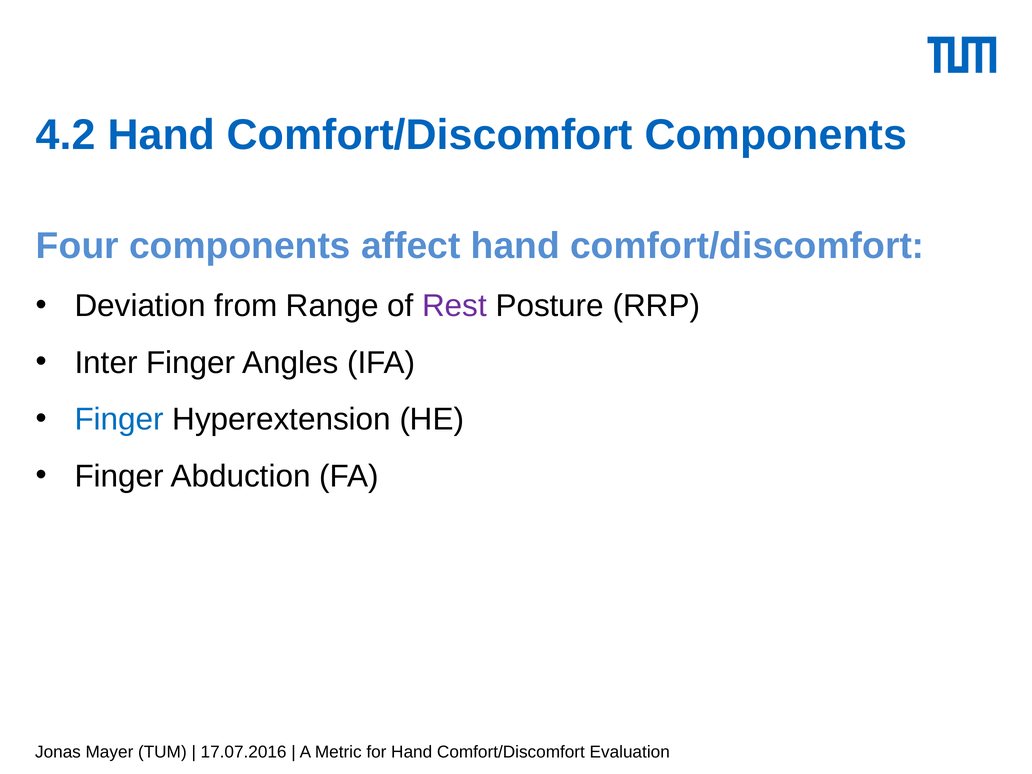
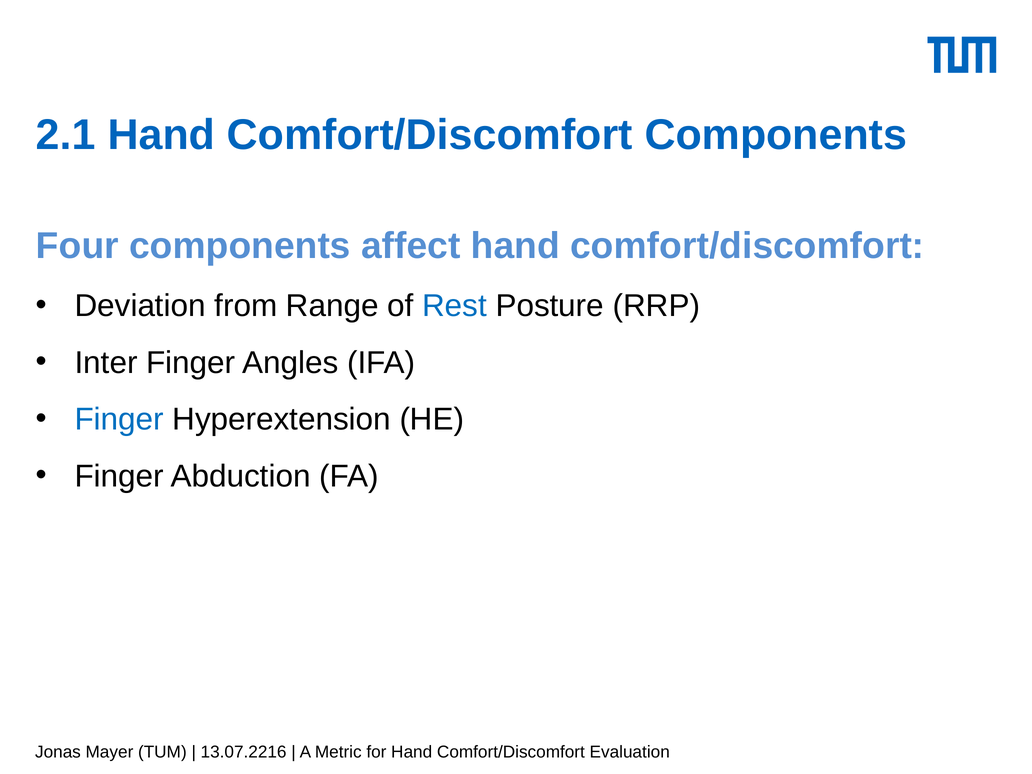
4.2: 4.2 -> 2.1
Rest colour: purple -> blue
17.07.2016: 17.07.2016 -> 13.07.2216
